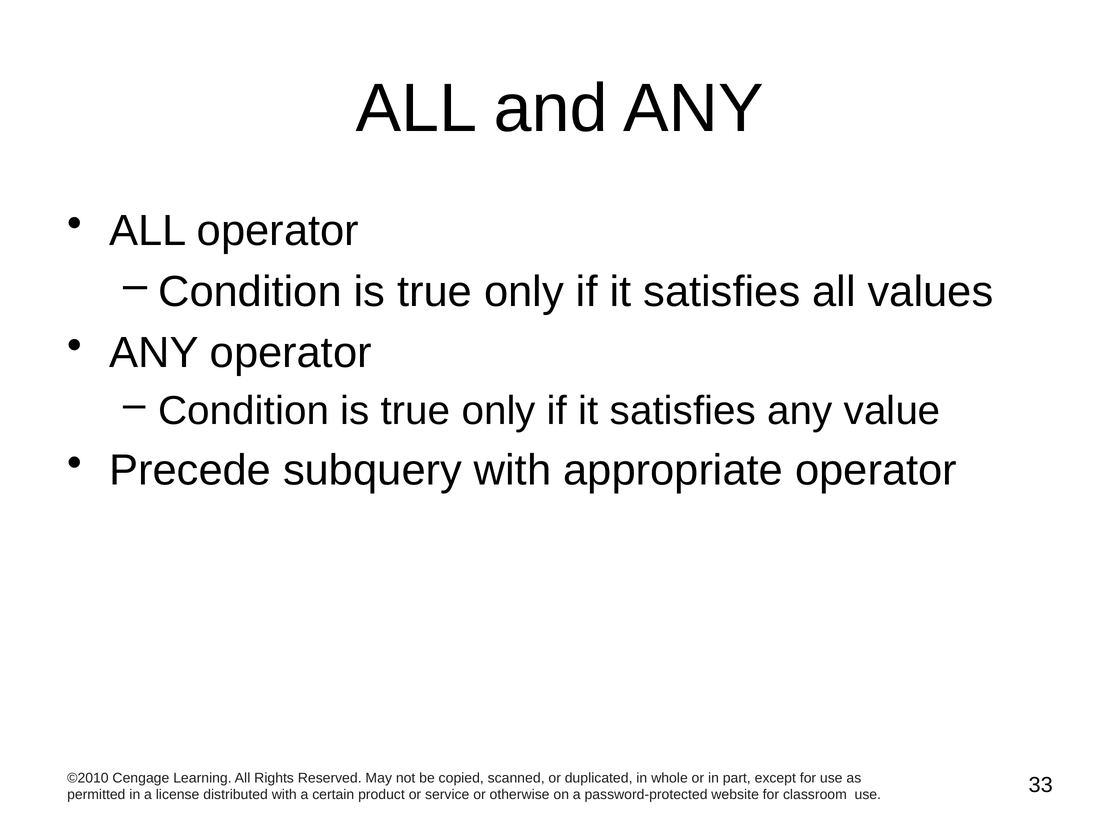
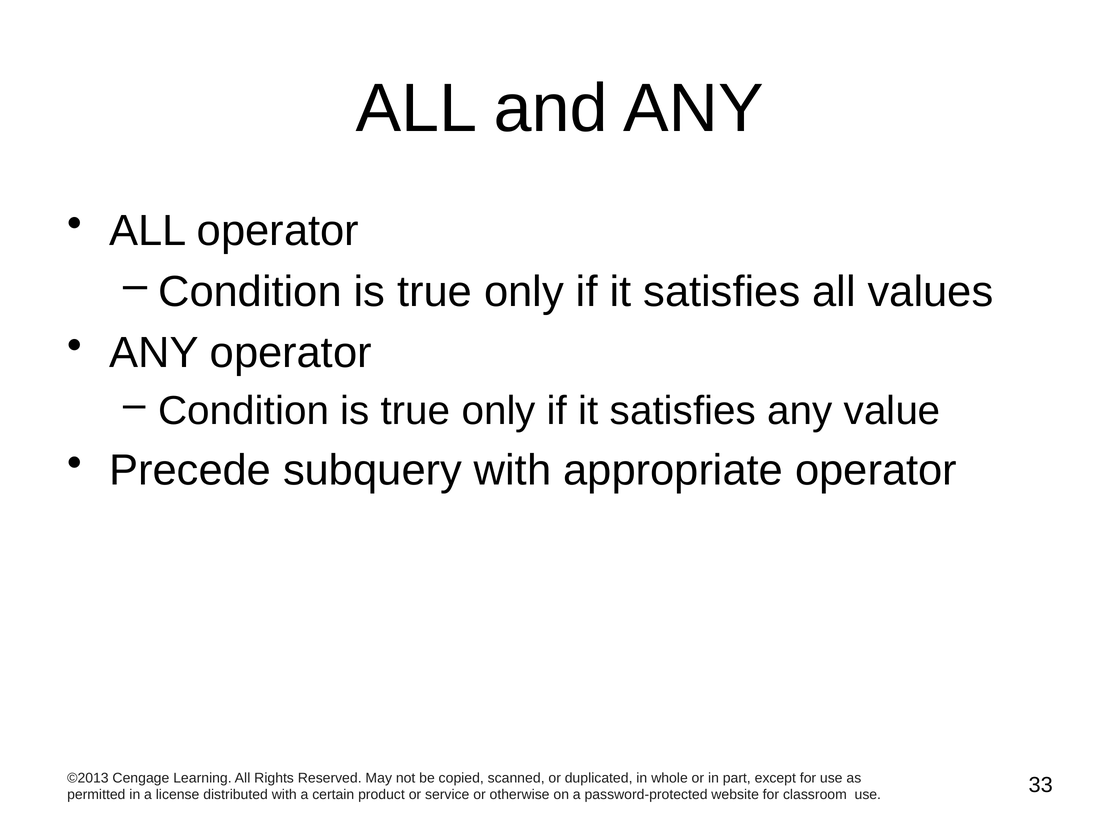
©2010: ©2010 -> ©2013
